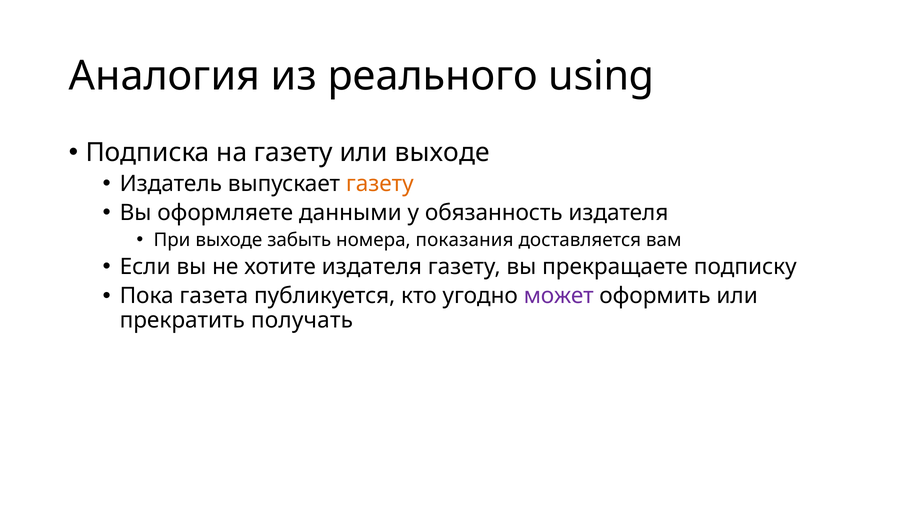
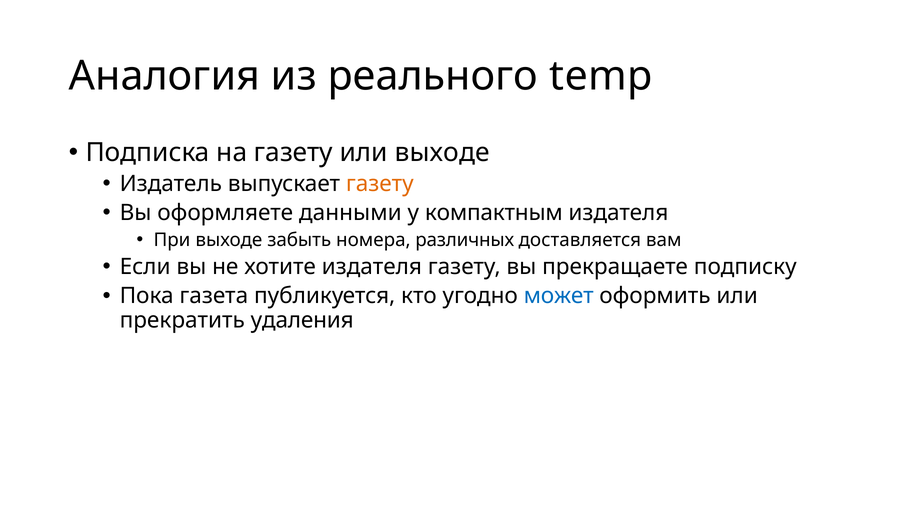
using: using -> temp
обязанность: обязанность -> компактным
показания: показания -> различных
может colour: purple -> blue
получать: получать -> удаления
